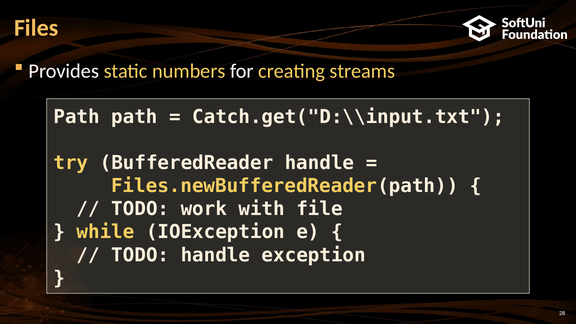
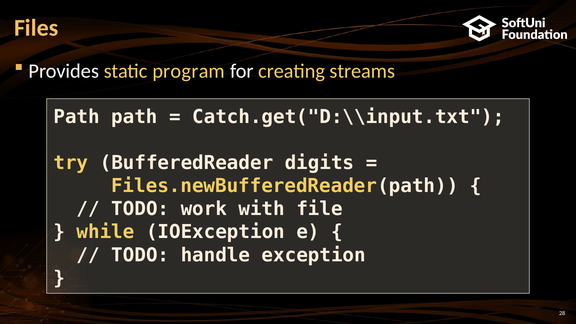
numbers: numbers -> program
BufferedReader handle: handle -> digits
